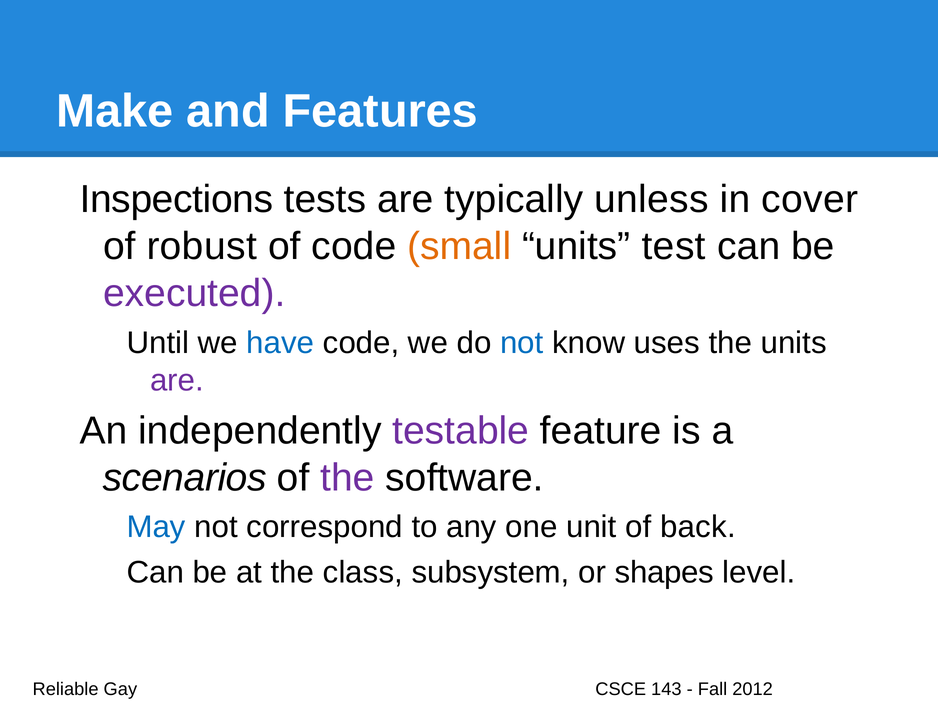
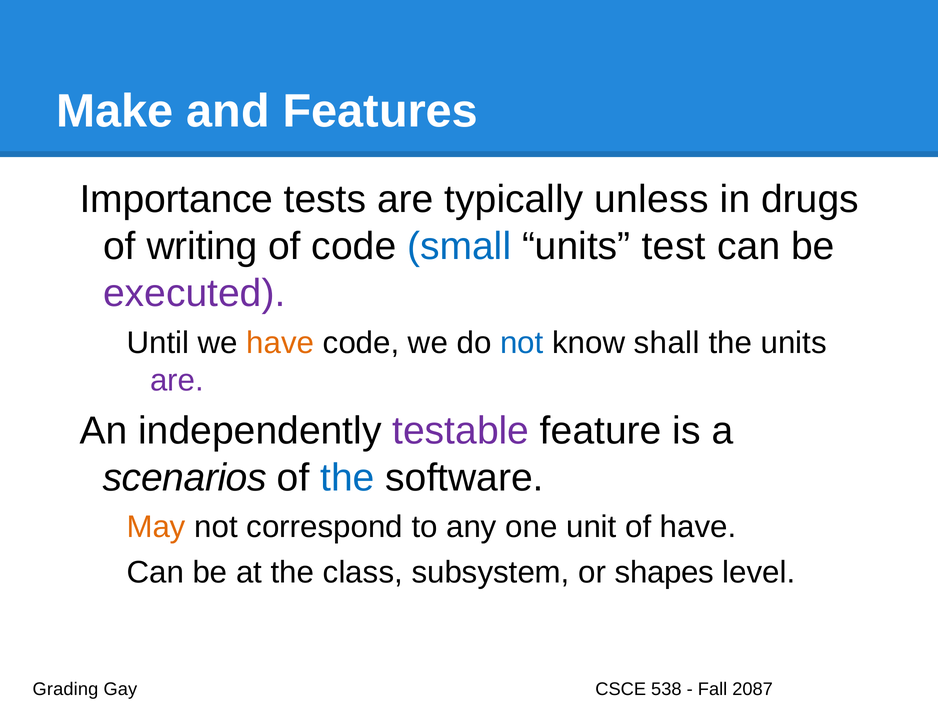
Inspections: Inspections -> Importance
cover: cover -> drugs
robust: robust -> writing
small colour: orange -> blue
have at (280, 343) colour: blue -> orange
uses: uses -> shall
the at (347, 478) colour: purple -> blue
May colour: blue -> orange
of back: back -> have
Reliable: Reliable -> Grading
143: 143 -> 538
2012: 2012 -> 2087
